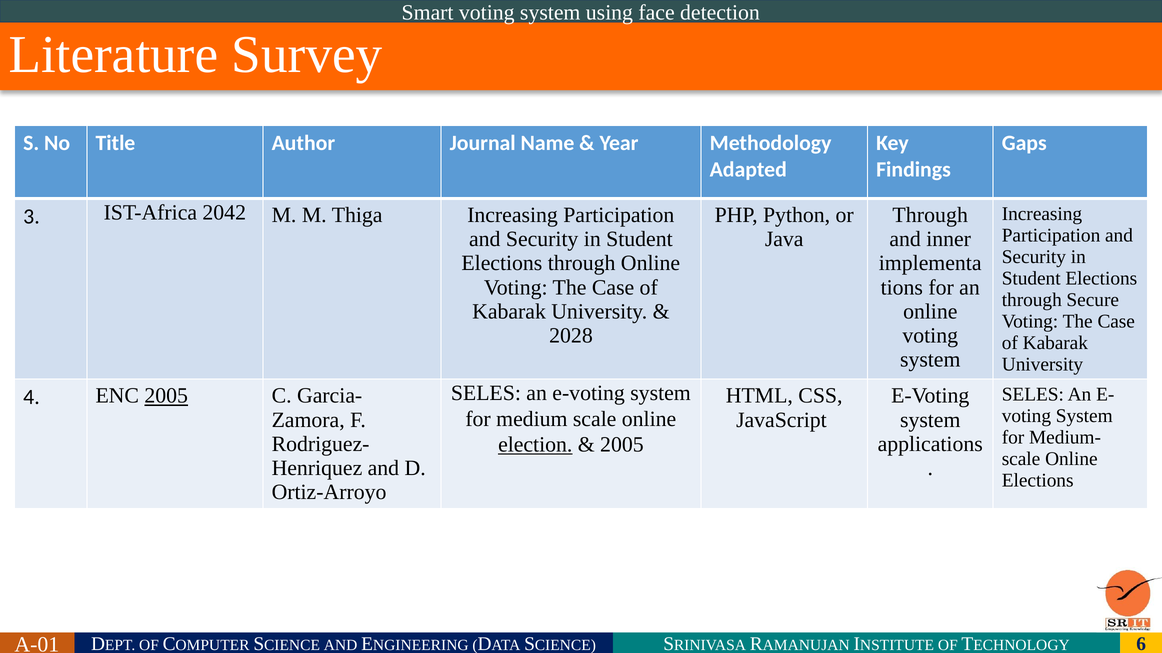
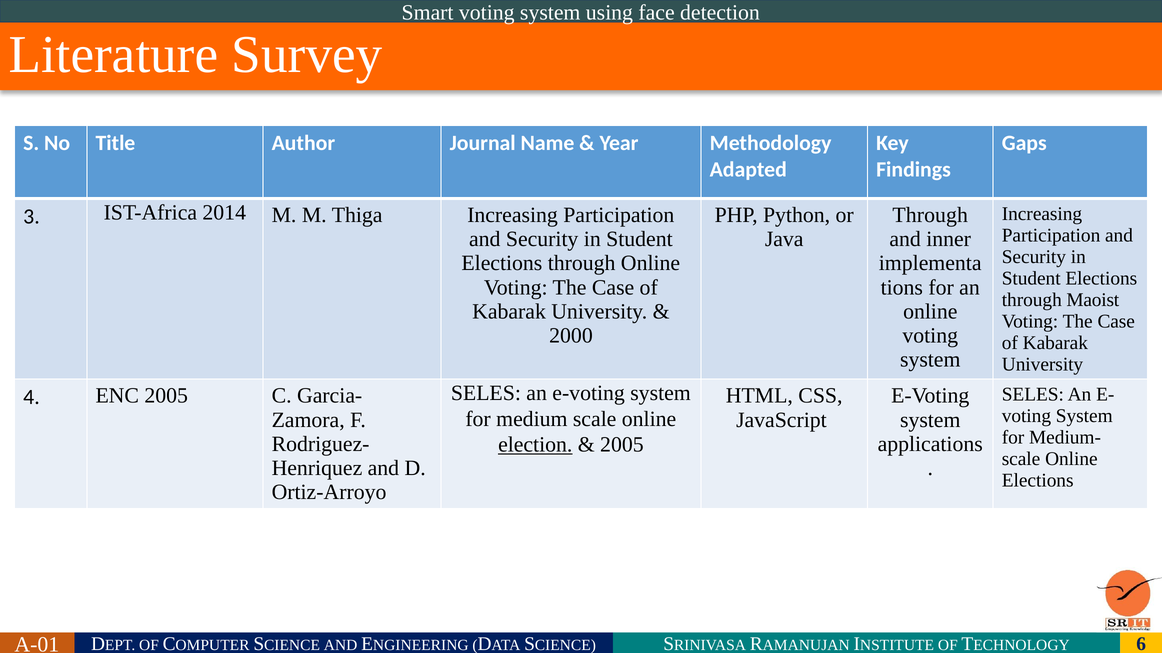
2042: 2042 -> 2014
Secure: Secure -> Maoist
2028: 2028 -> 2000
2005 at (166, 396) underline: present -> none
